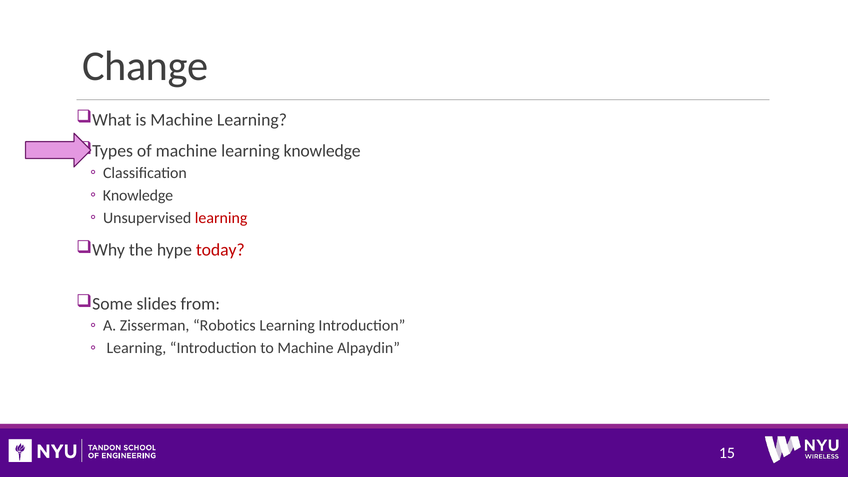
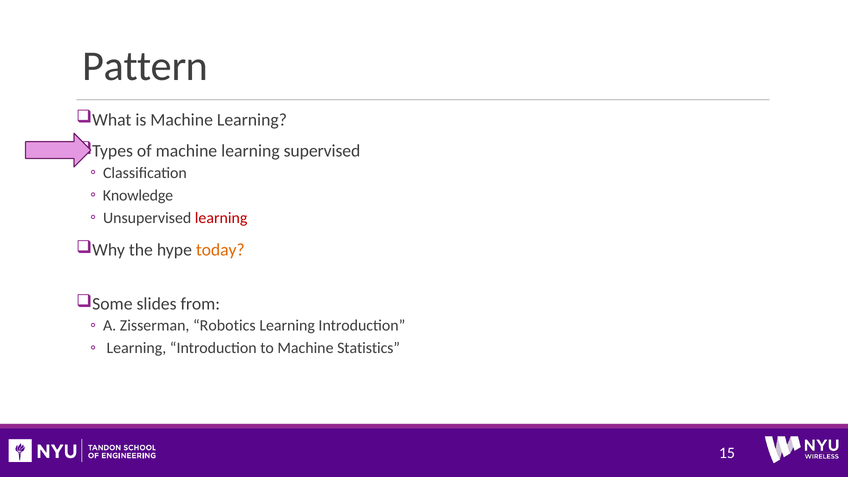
Change: Change -> Pattern
learning knowledge: knowledge -> supervised
today colour: red -> orange
Alpaydin: Alpaydin -> Statistics
